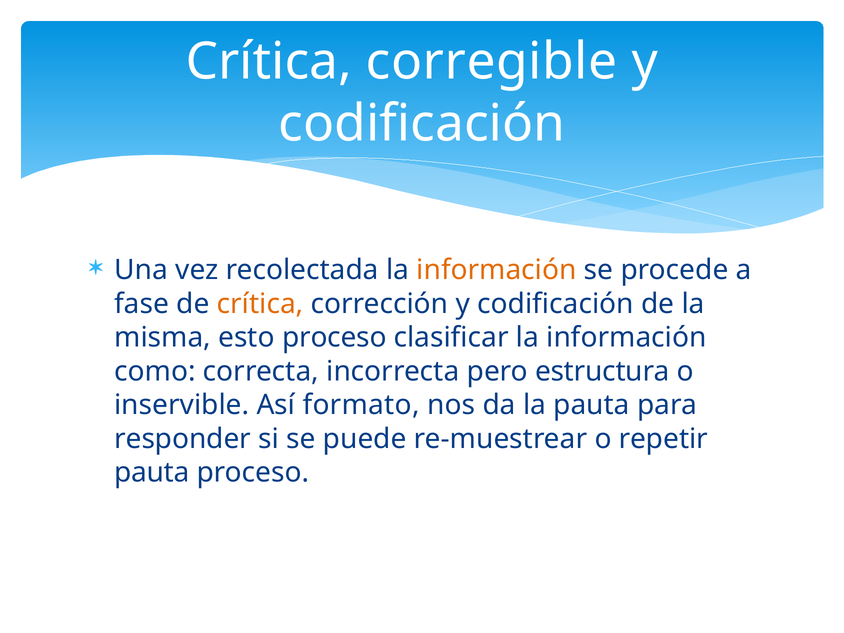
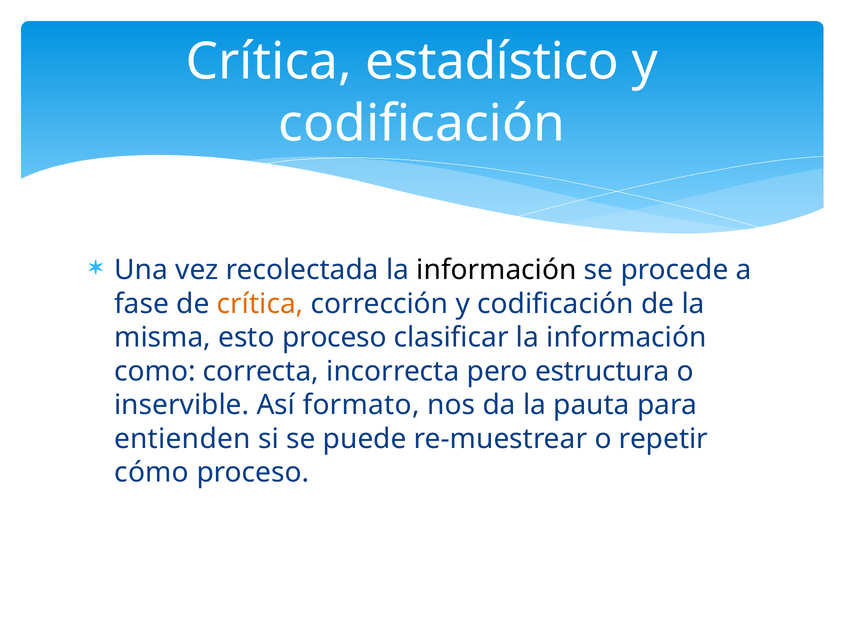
corregible: corregible -> estadístico
información at (497, 270) colour: orange -> black
responder: responder -> entienden
pauta at (152, 473): pauta -> cómo
